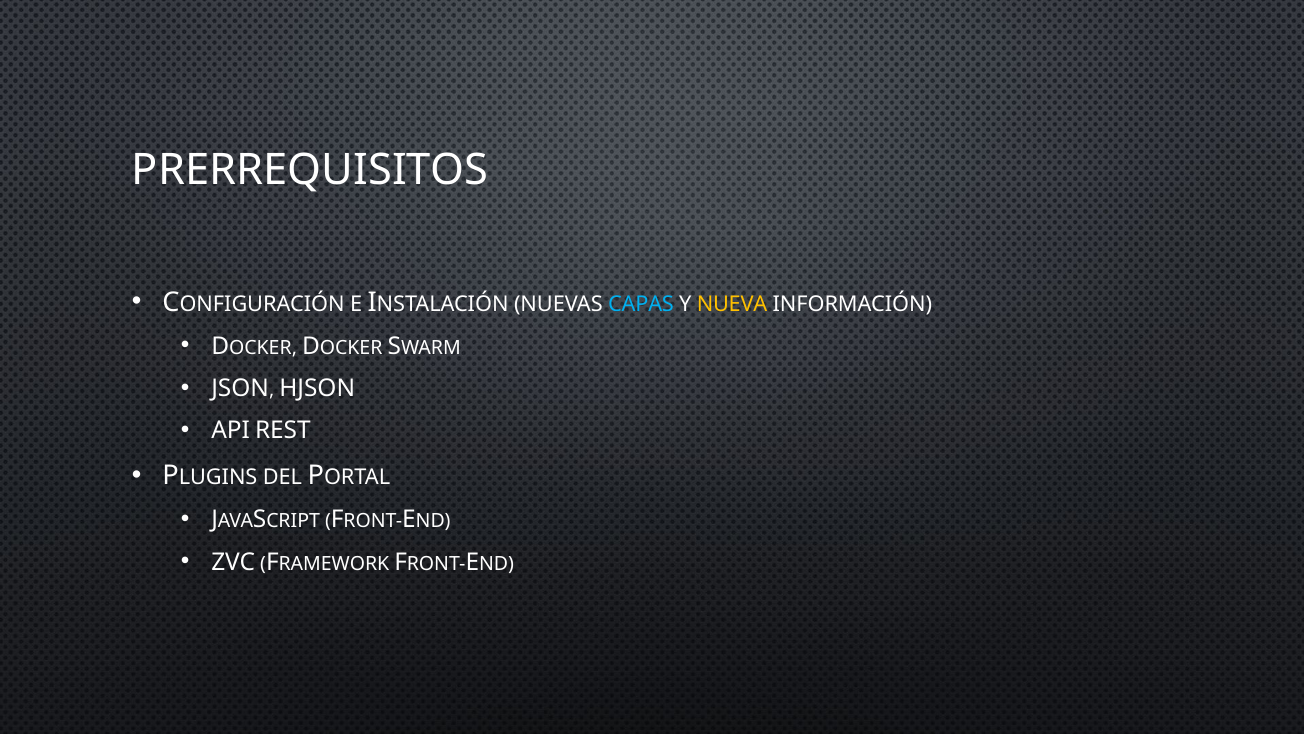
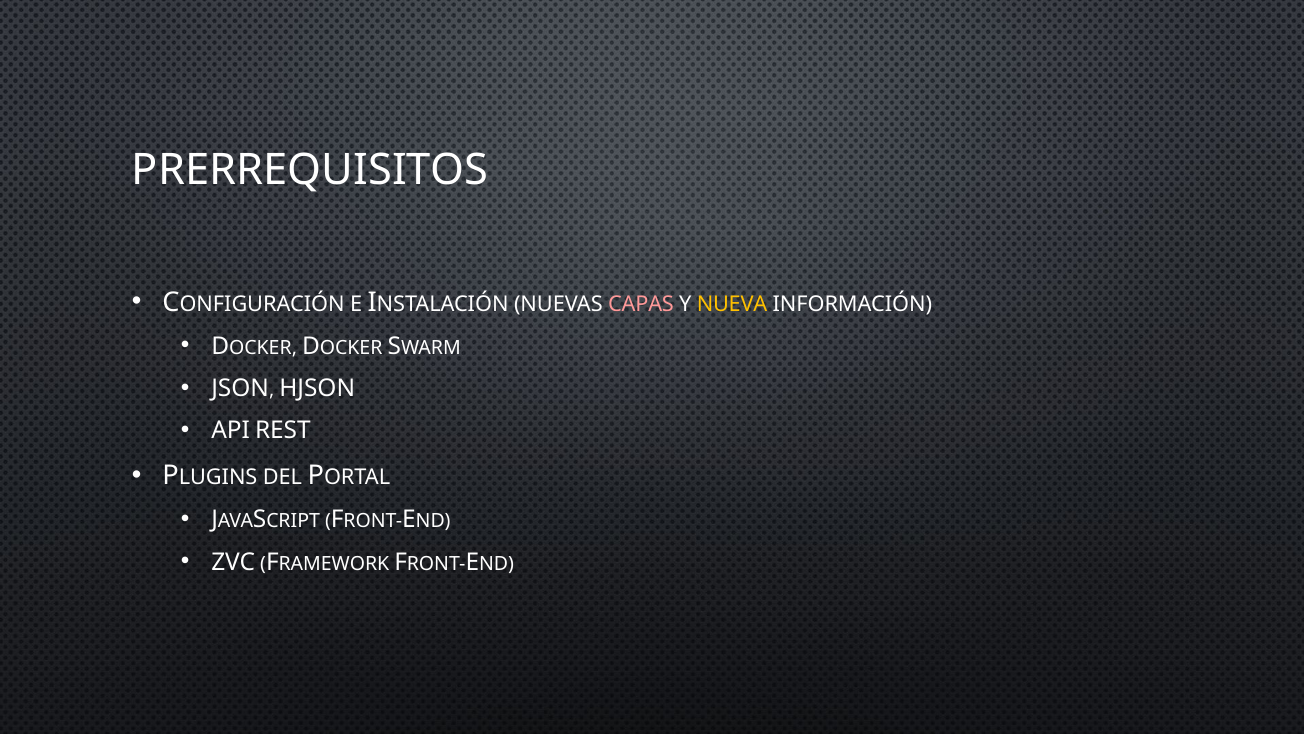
CAPAS colour: light blue -> pink
